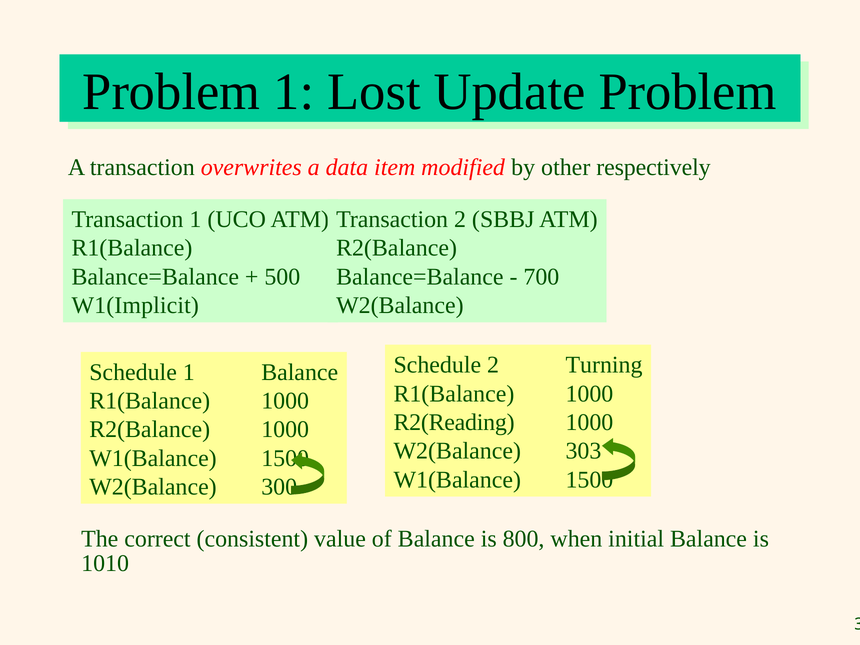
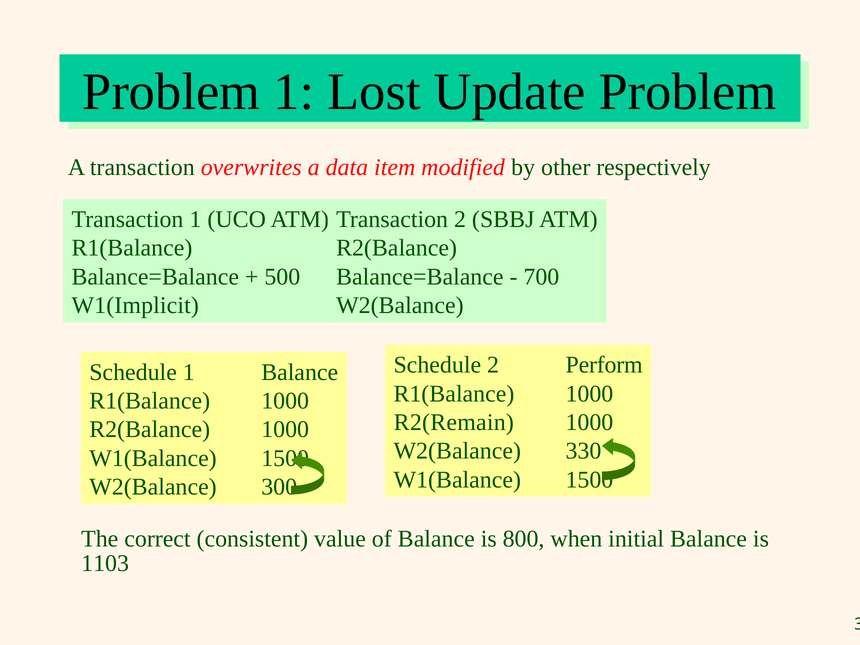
Turning: Turning -> Perform
R2(Reading: R2(Reading -> R2(Remain
303: 303 -> 330
1010: 1010 -> 1103
